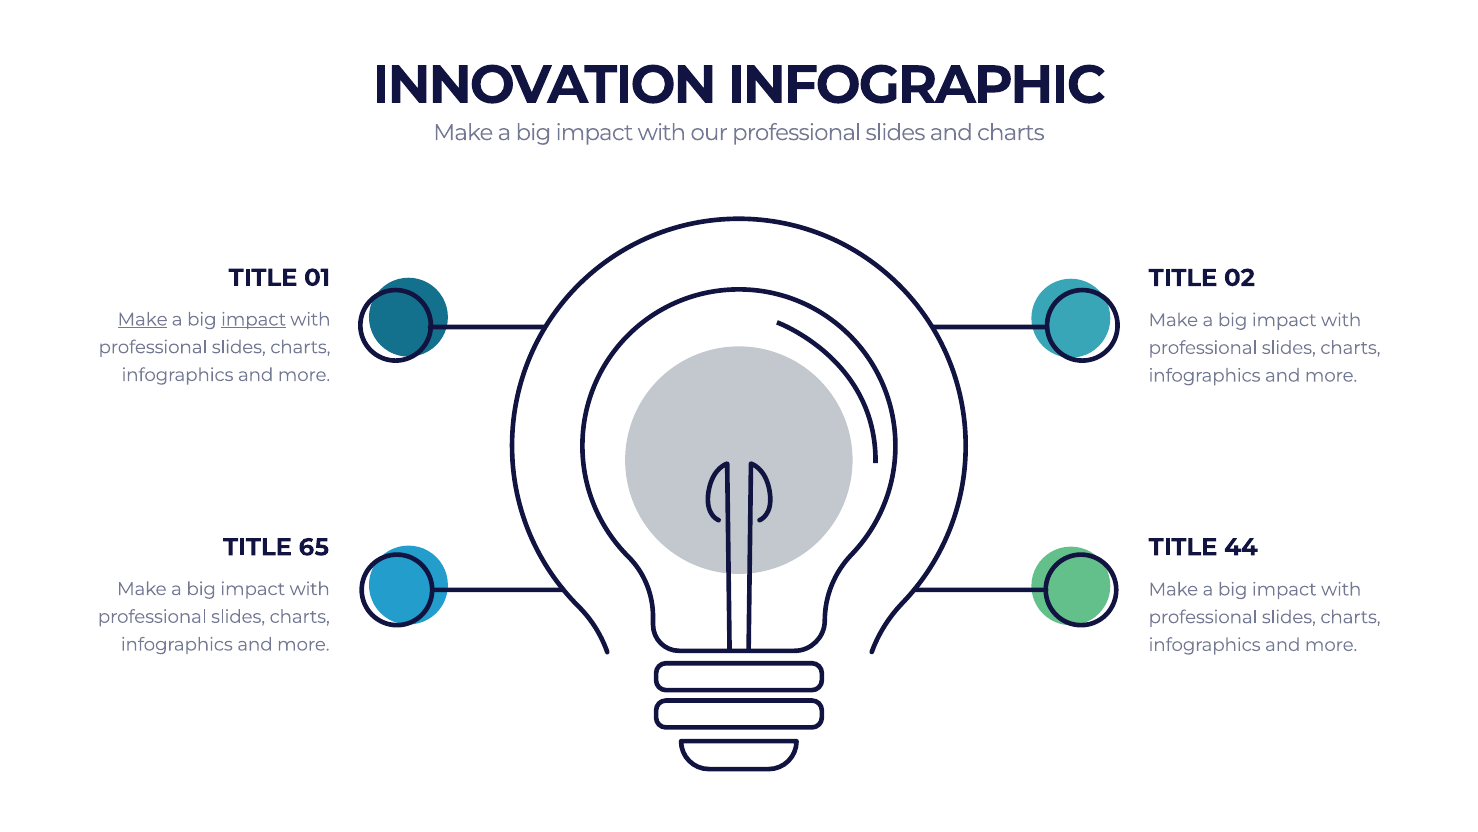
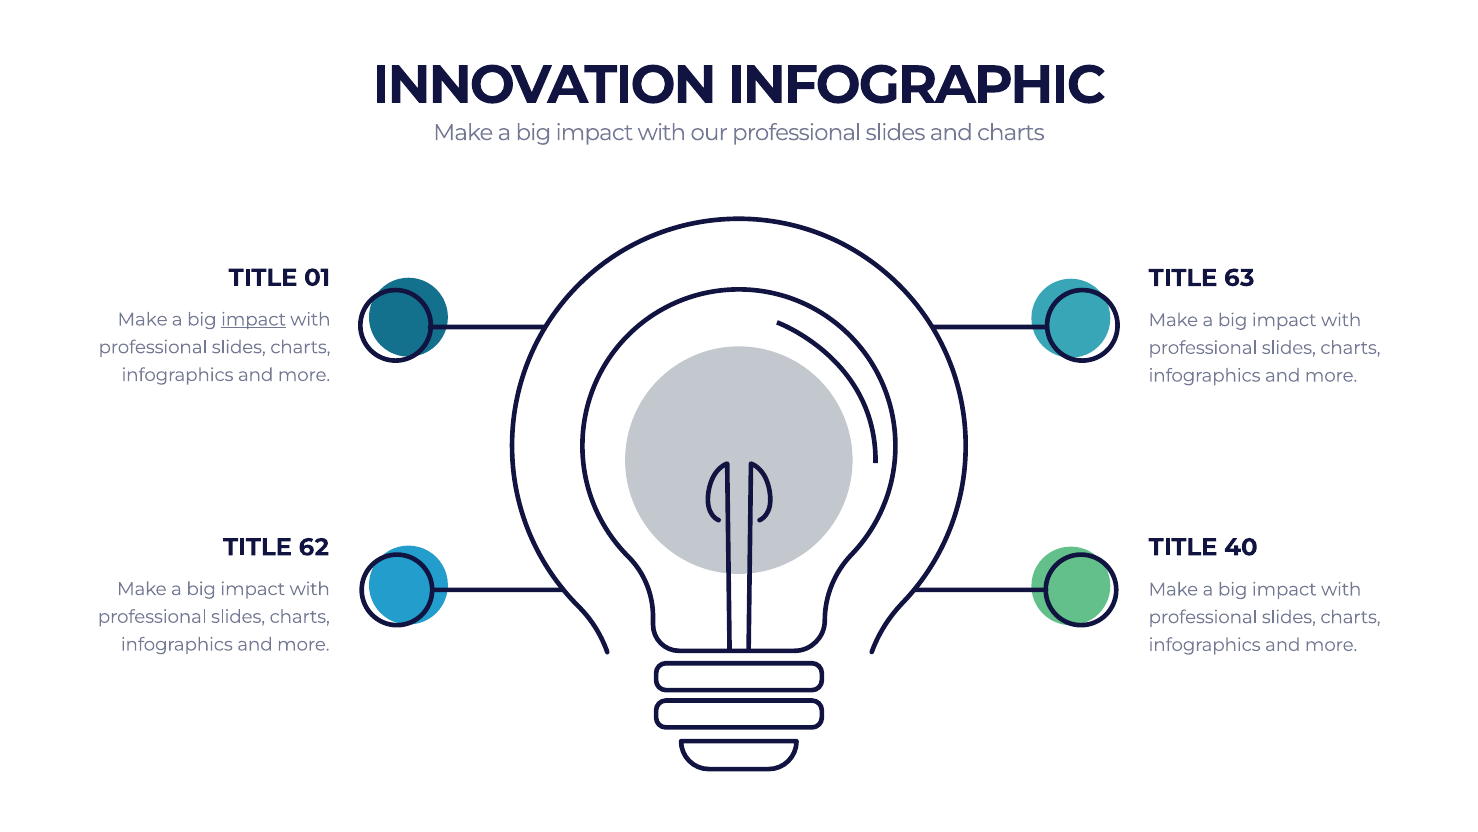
02: 02 -> 63
Make at (143, 319) underline: present -> none
65: 65 -> 62
44: 44 -> 40
